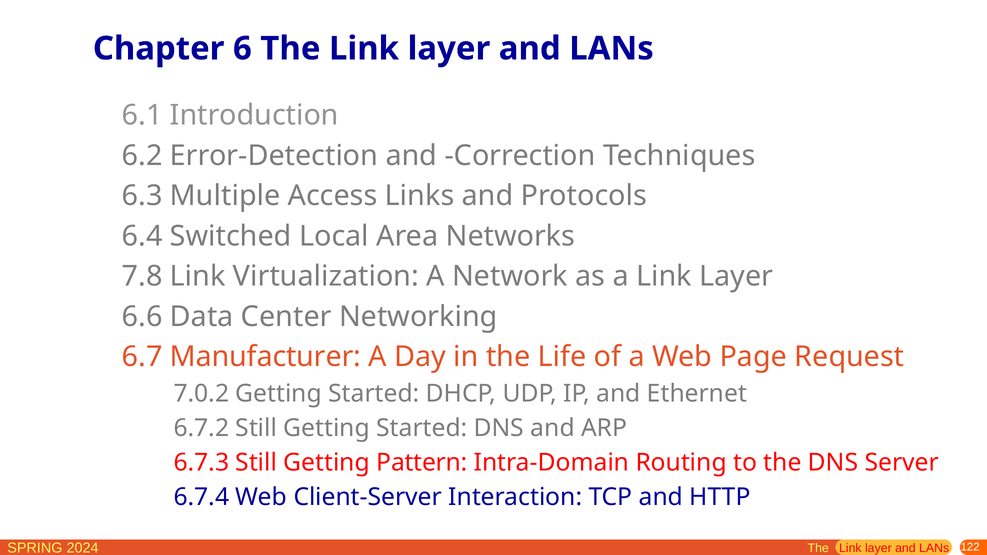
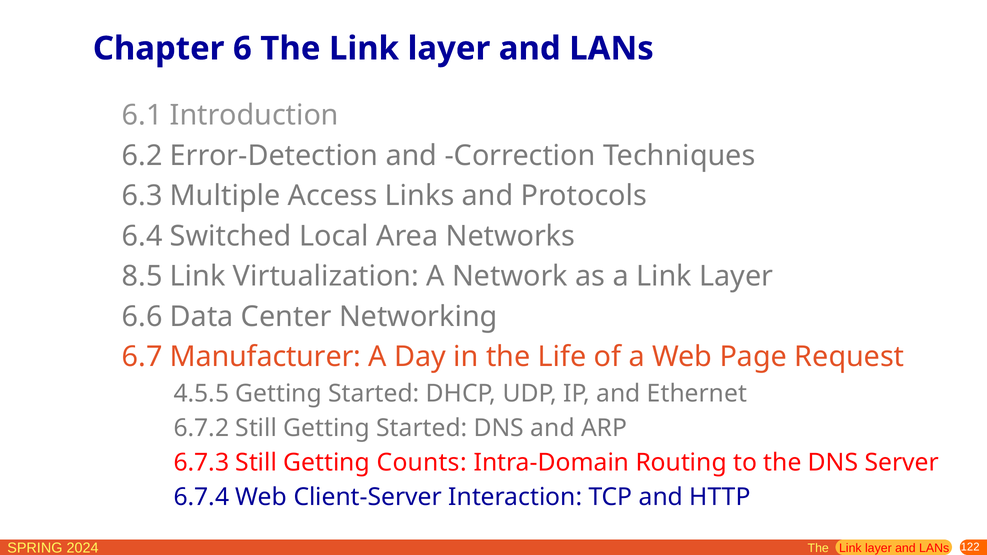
7.8: 7.8 -> 8.5
7.0.2: 7.0.2 -> 4.5.5
Pattern: Pattern -> Counts
